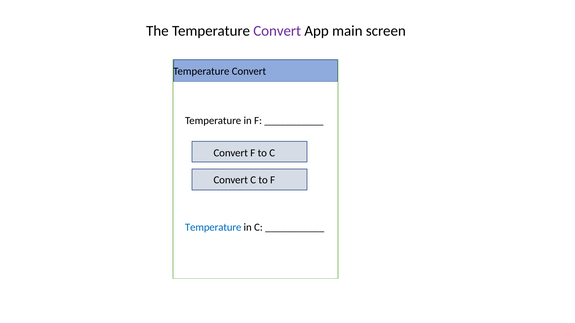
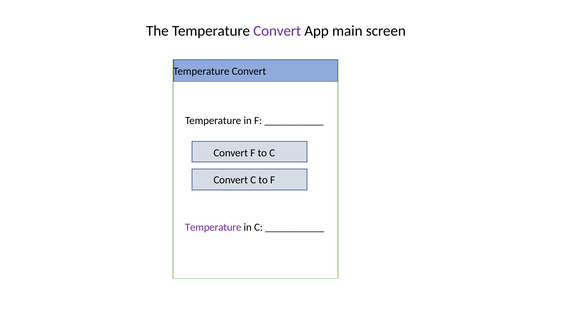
Temperature at (213, 228) colour: blue -> purple
